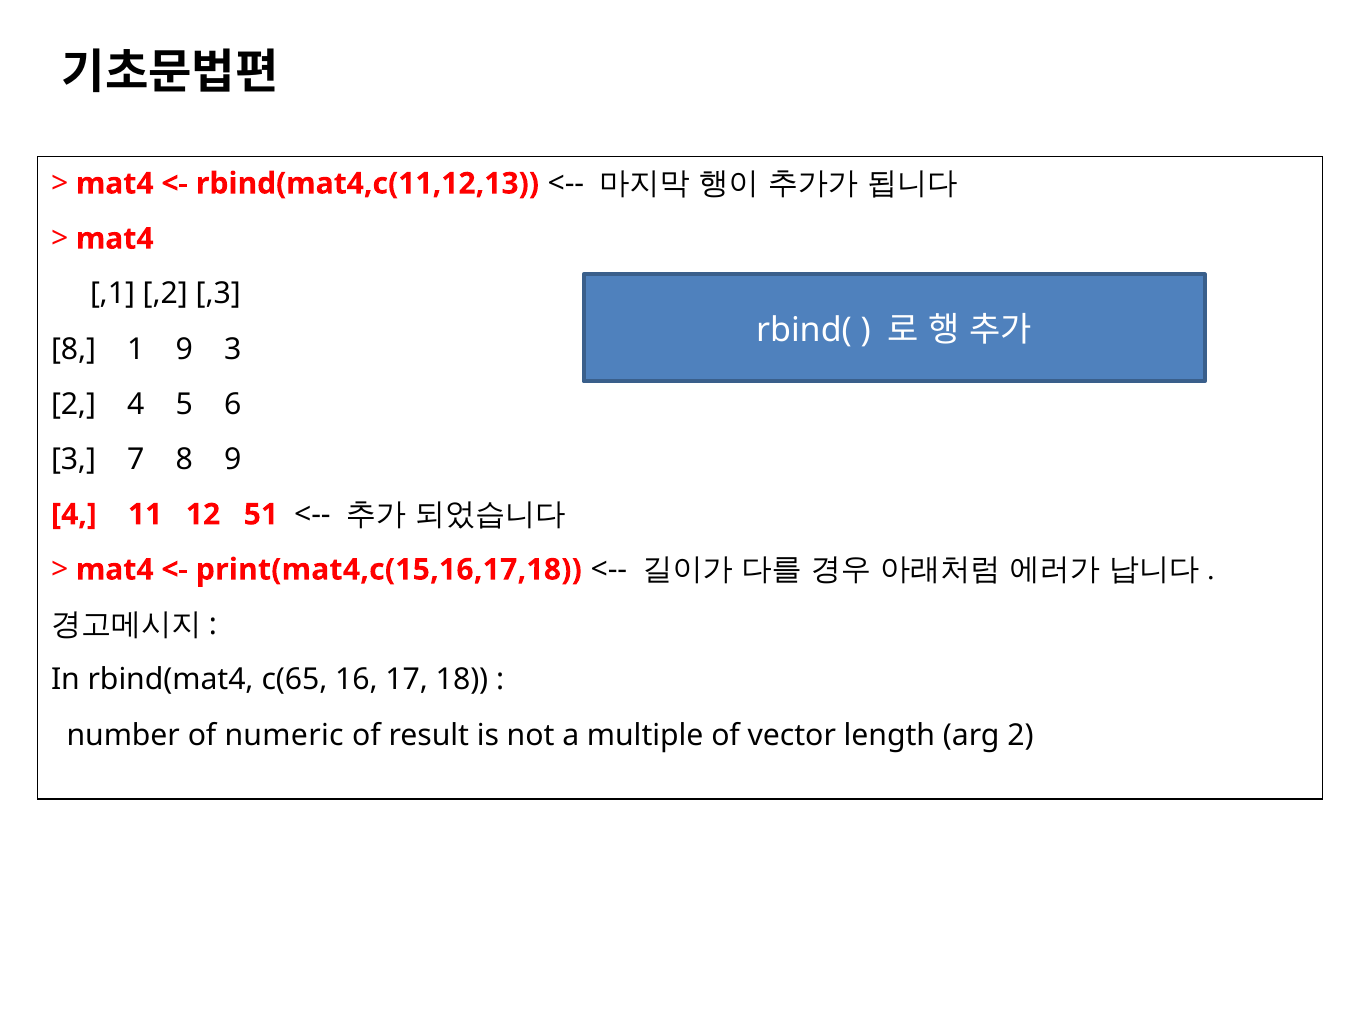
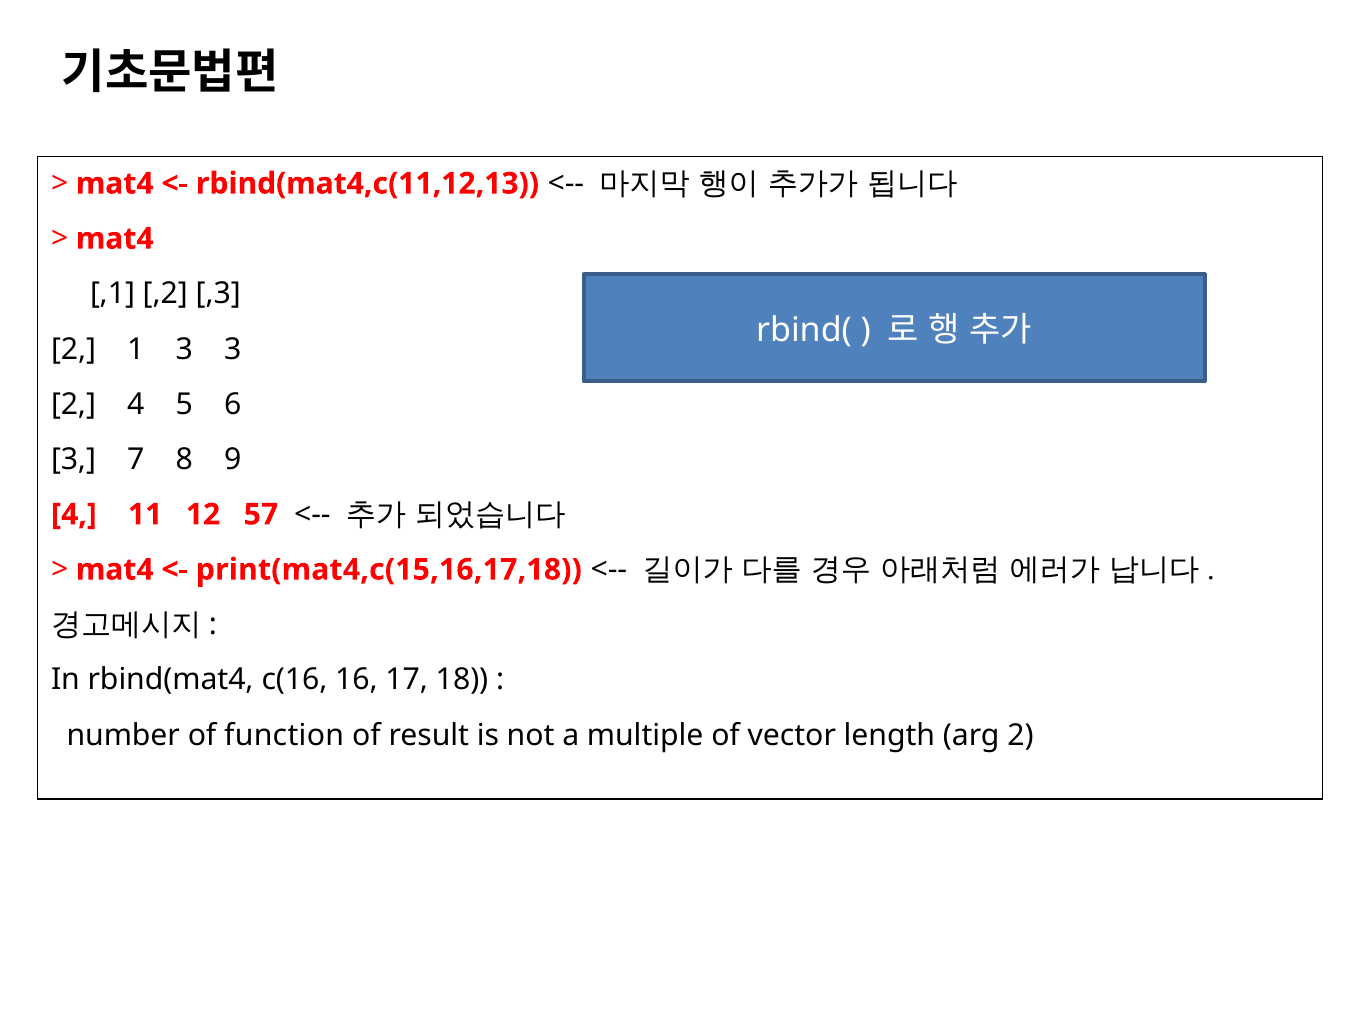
8 at (74, 349): 8 -> 2
1 9: 9 -> 3
51: 51 -> 57
c(65: c(65 -> c(16
numeric: numeric -> function
